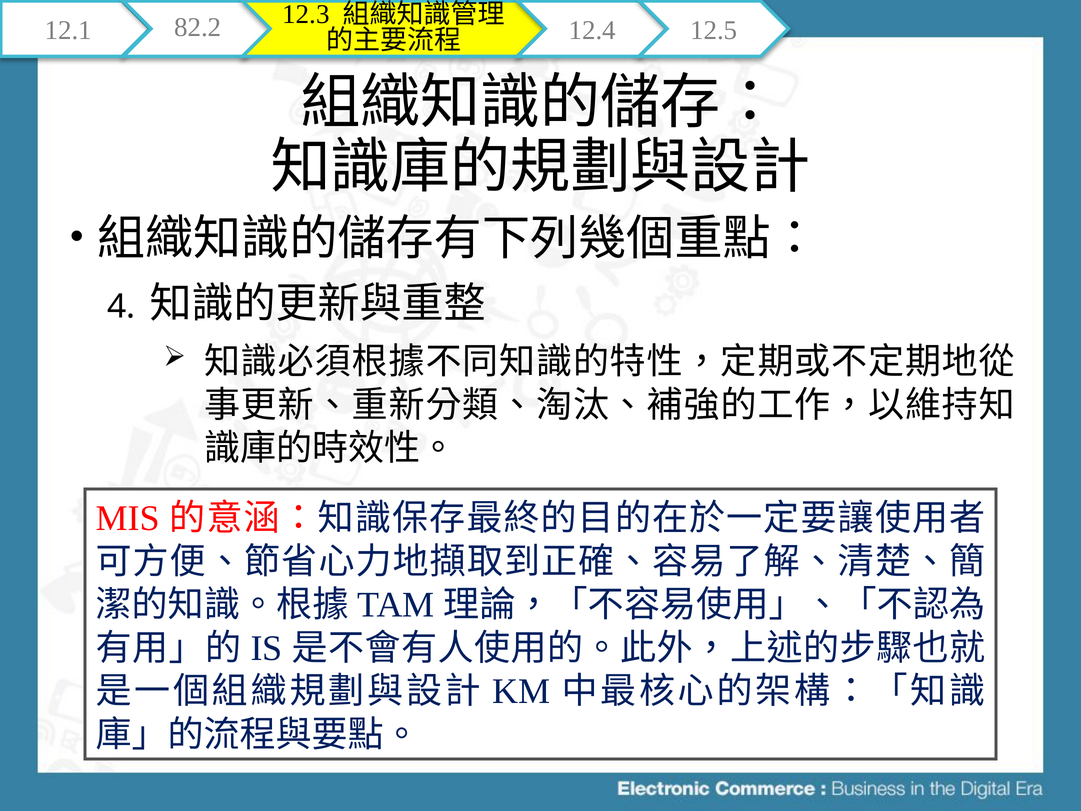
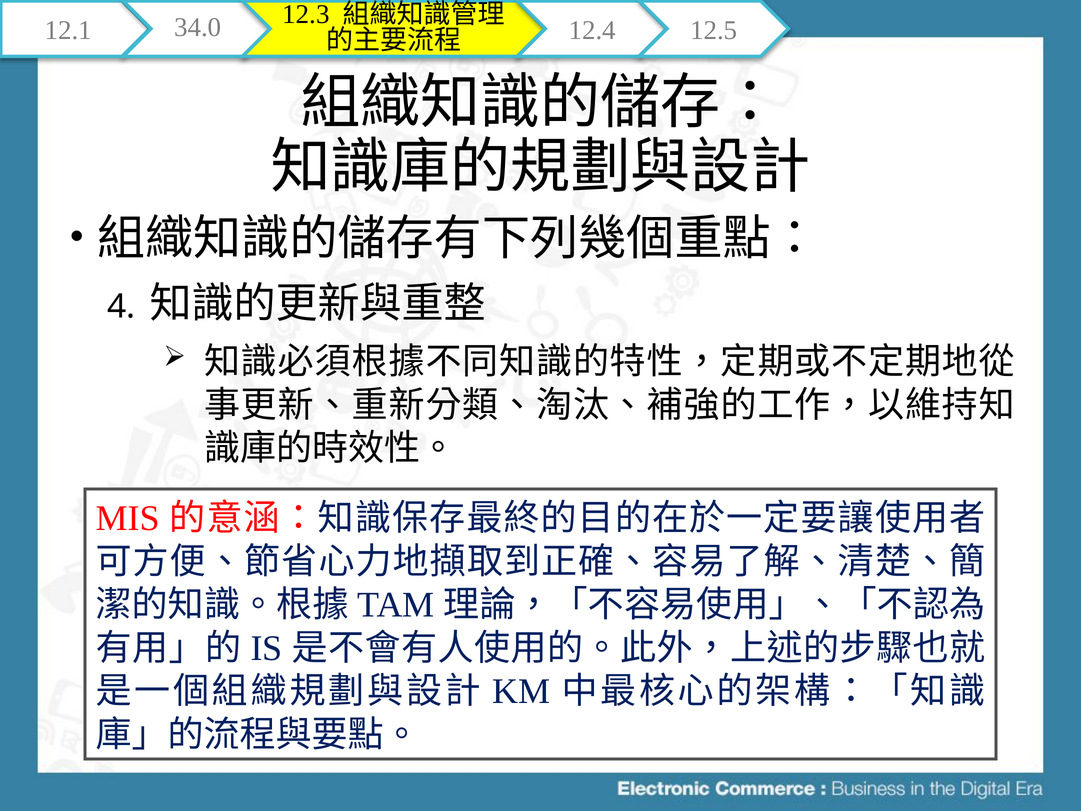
82.2: 82.2 -> 34.0
